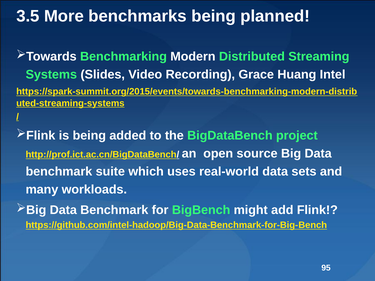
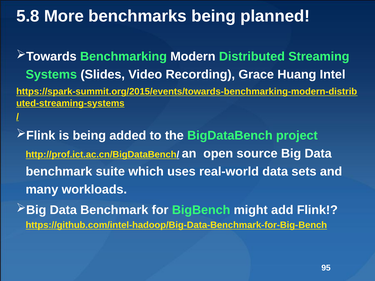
3.5: 3.5 -> 5.8
